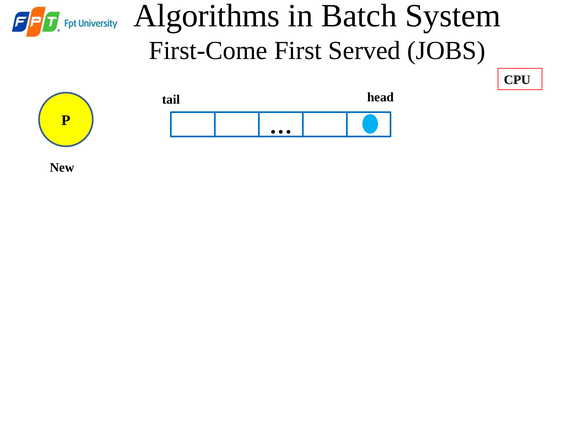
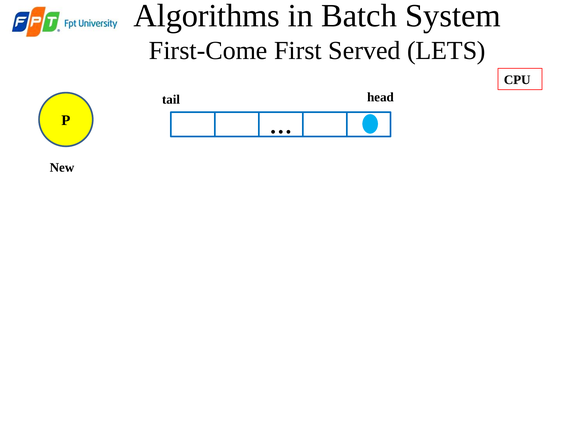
JOBS: JOBS -> LETS
